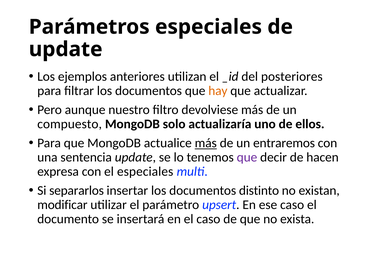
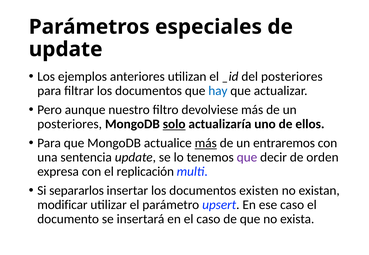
hay colour: orange -> blue
compuesto at (70, 124): compuesto -> posteriores
solo underline: none -> present
hacen: hacen -> orden
el especiales: especiales -> replicación
distinto: distinto -> existen
